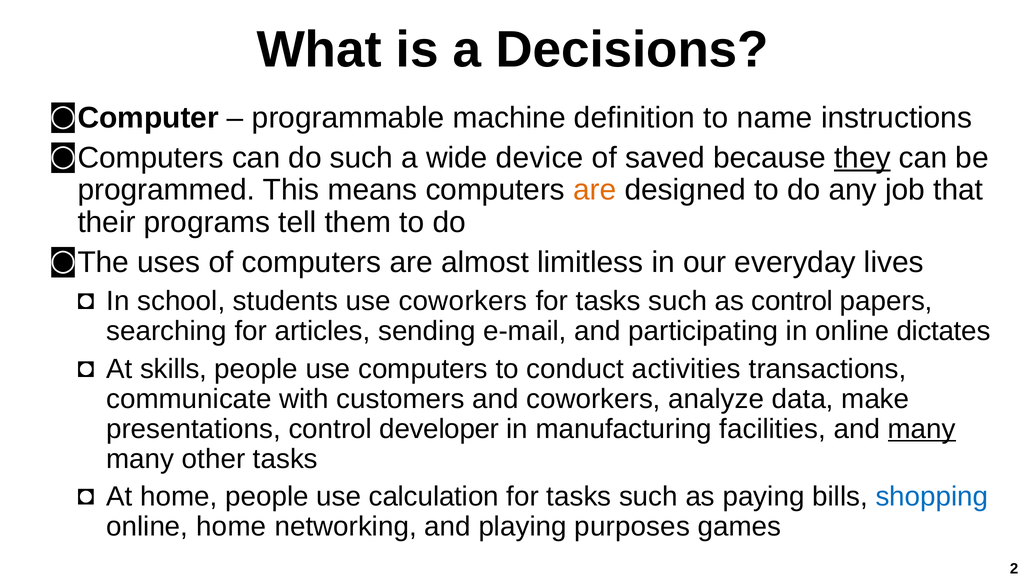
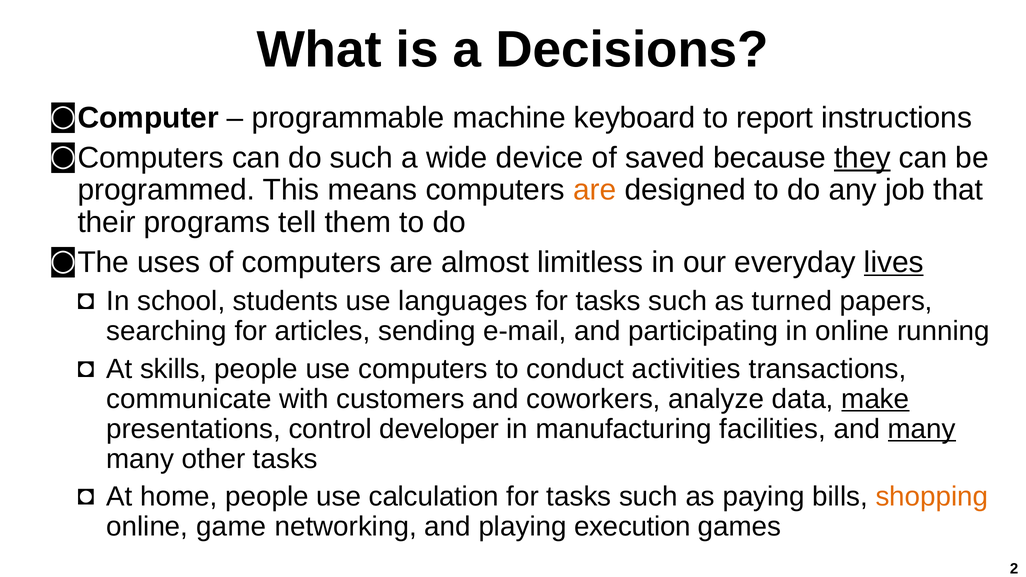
definition: definition -> keyboard
name: name -> report
lives underline: none -> present
use coworkers: coworkers -> languages
as control: control -> turned
dictates: dictates -> running
make underline: none -> present
shopping colour: blue -> orange
online home: home -> game
purposes: purposes -> execution
